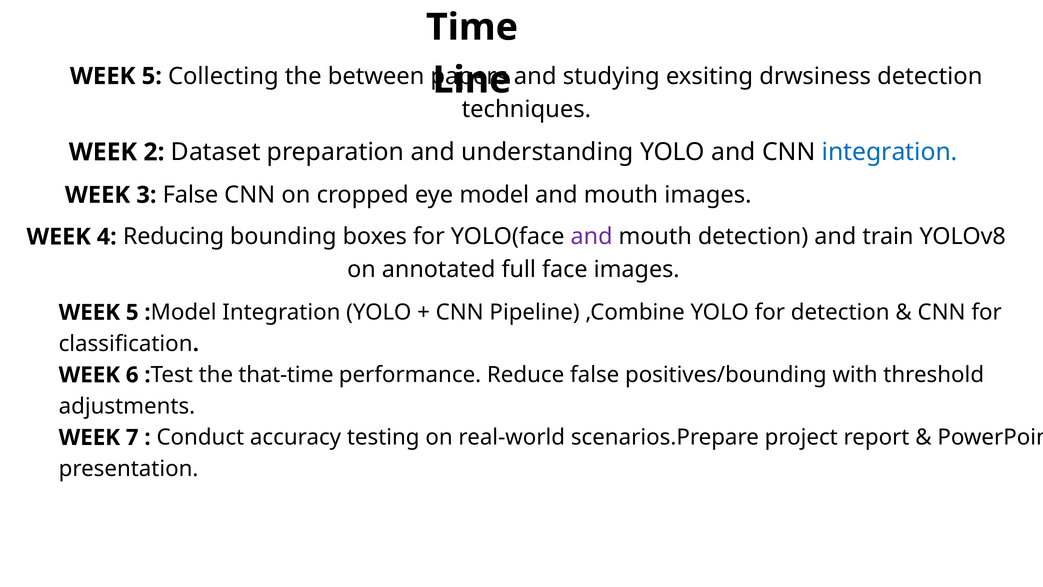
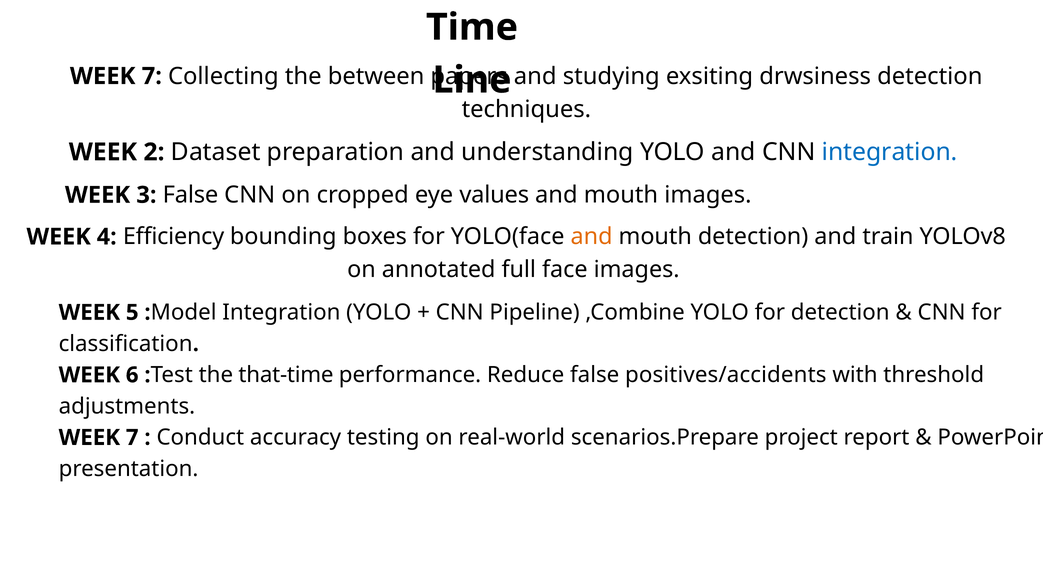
5 at (152, 76): 5 -> 7
eye model: model -> values
Reducing: Reducing -> Efficiency
and at (592, 237) colour: purple -> orange
positives/bounding: positives/bounding -> positives/accidents
